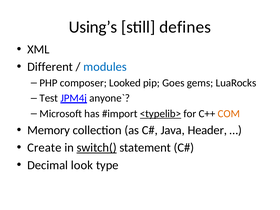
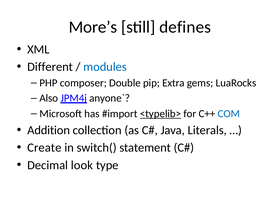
Using’s: Using’s -> More’s
Looked: Looked -> Double
Goes: Goes -> Extra
Test: Test -> Also
COM colour: orange -> blue
Memory: Memory -> Addition
Header: Header -> Literals
switch( underline: present -> none
